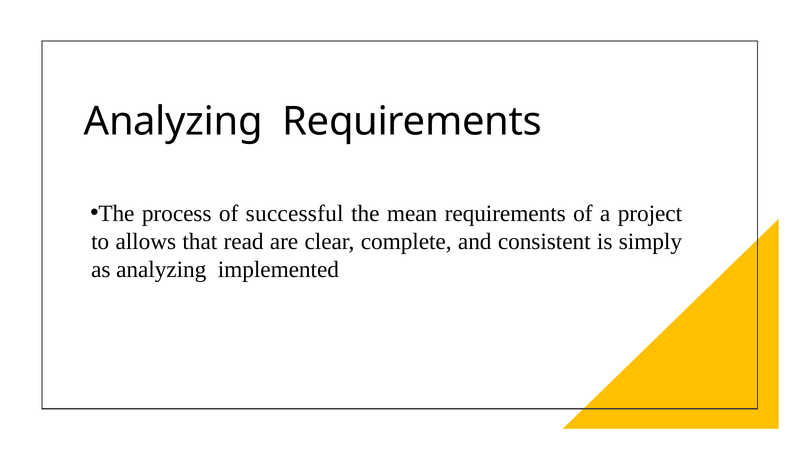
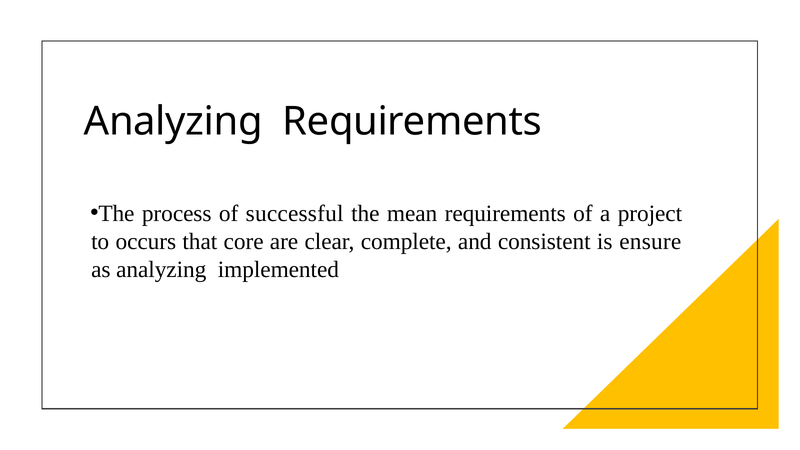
allows: allows -> occurs
read: read -> core
simply: simply -> ensure
